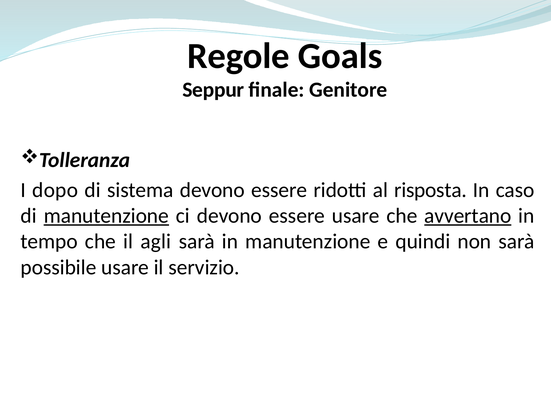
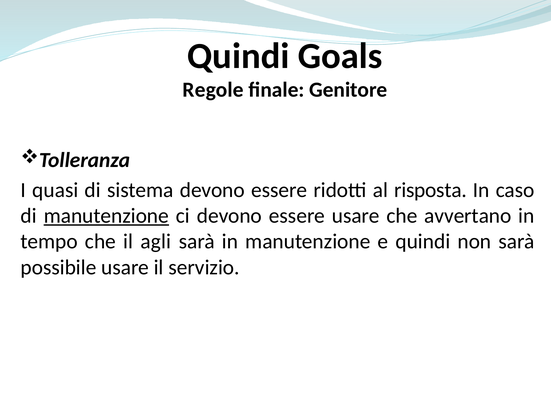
Regole at (238, 56): Regole -> Quindi
Seppur: Seppur -> Regole
dopo: dopo -> quasi
avvertano underline: present -> none
